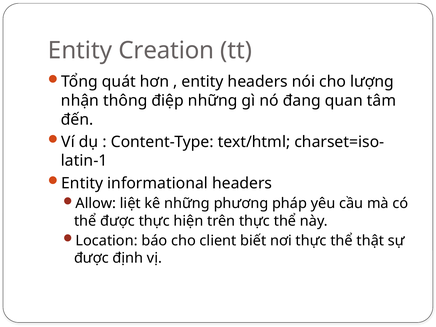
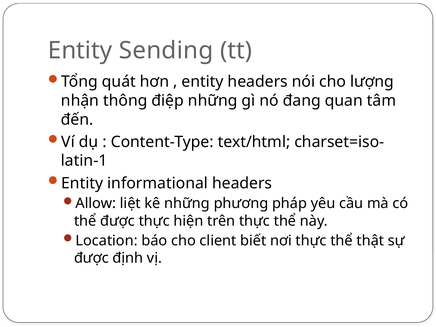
Creation: Creation -> Sending
